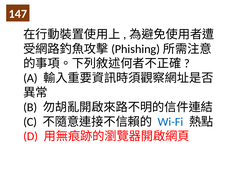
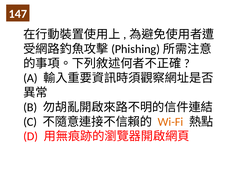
Wi-Fi colour: blue -> orange
